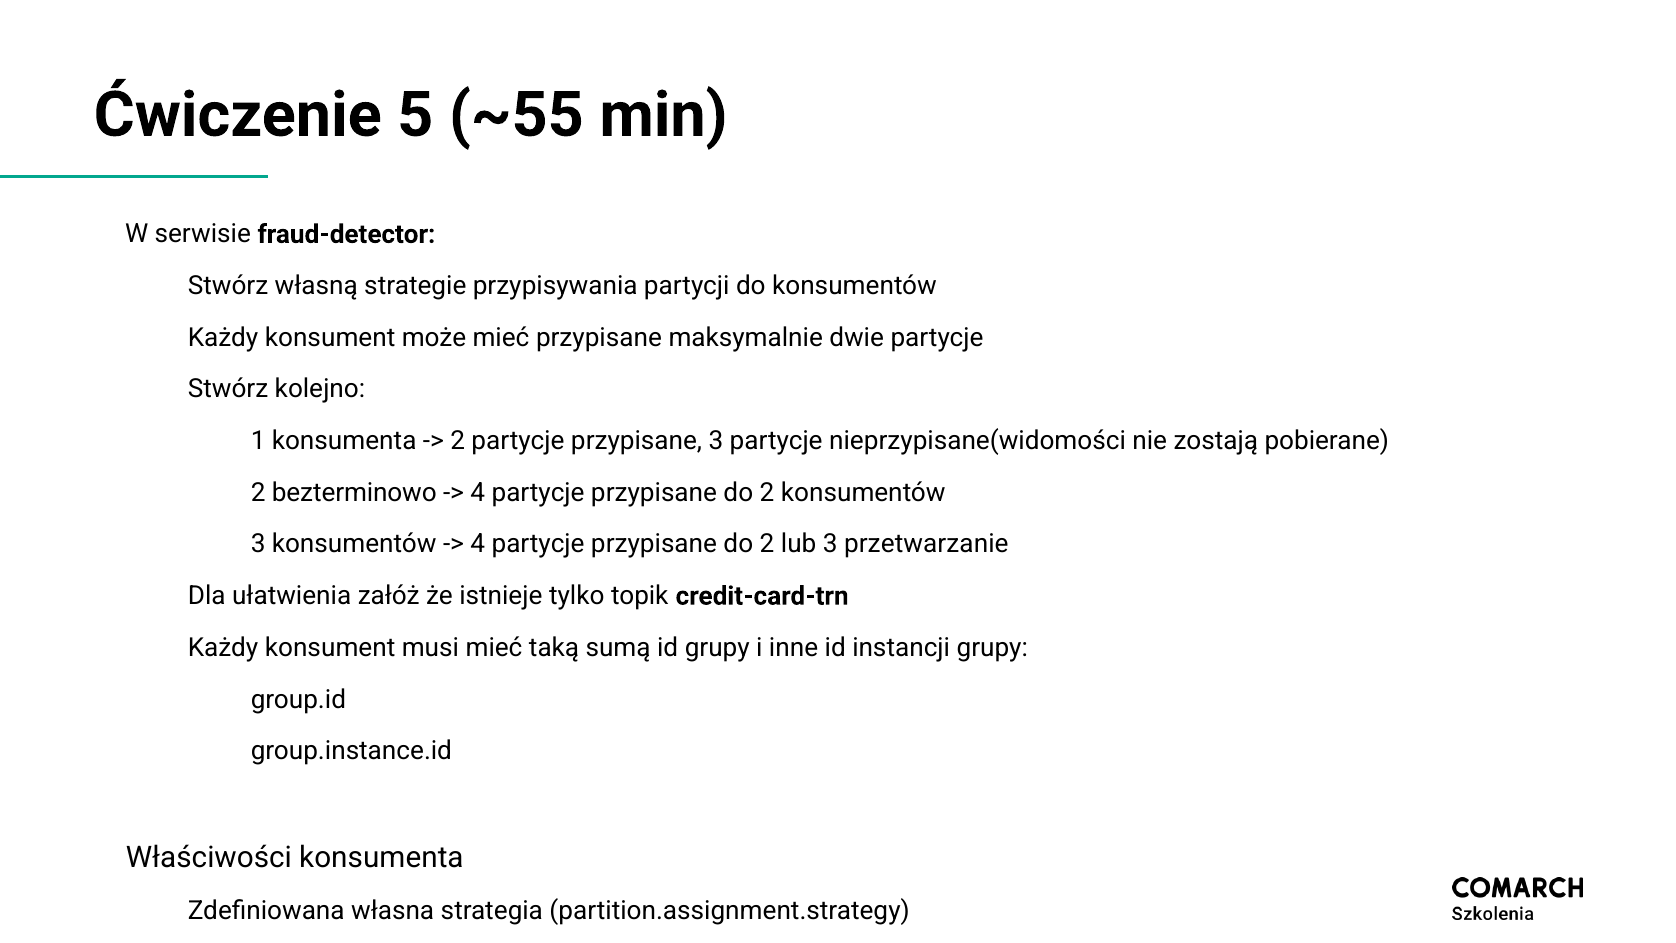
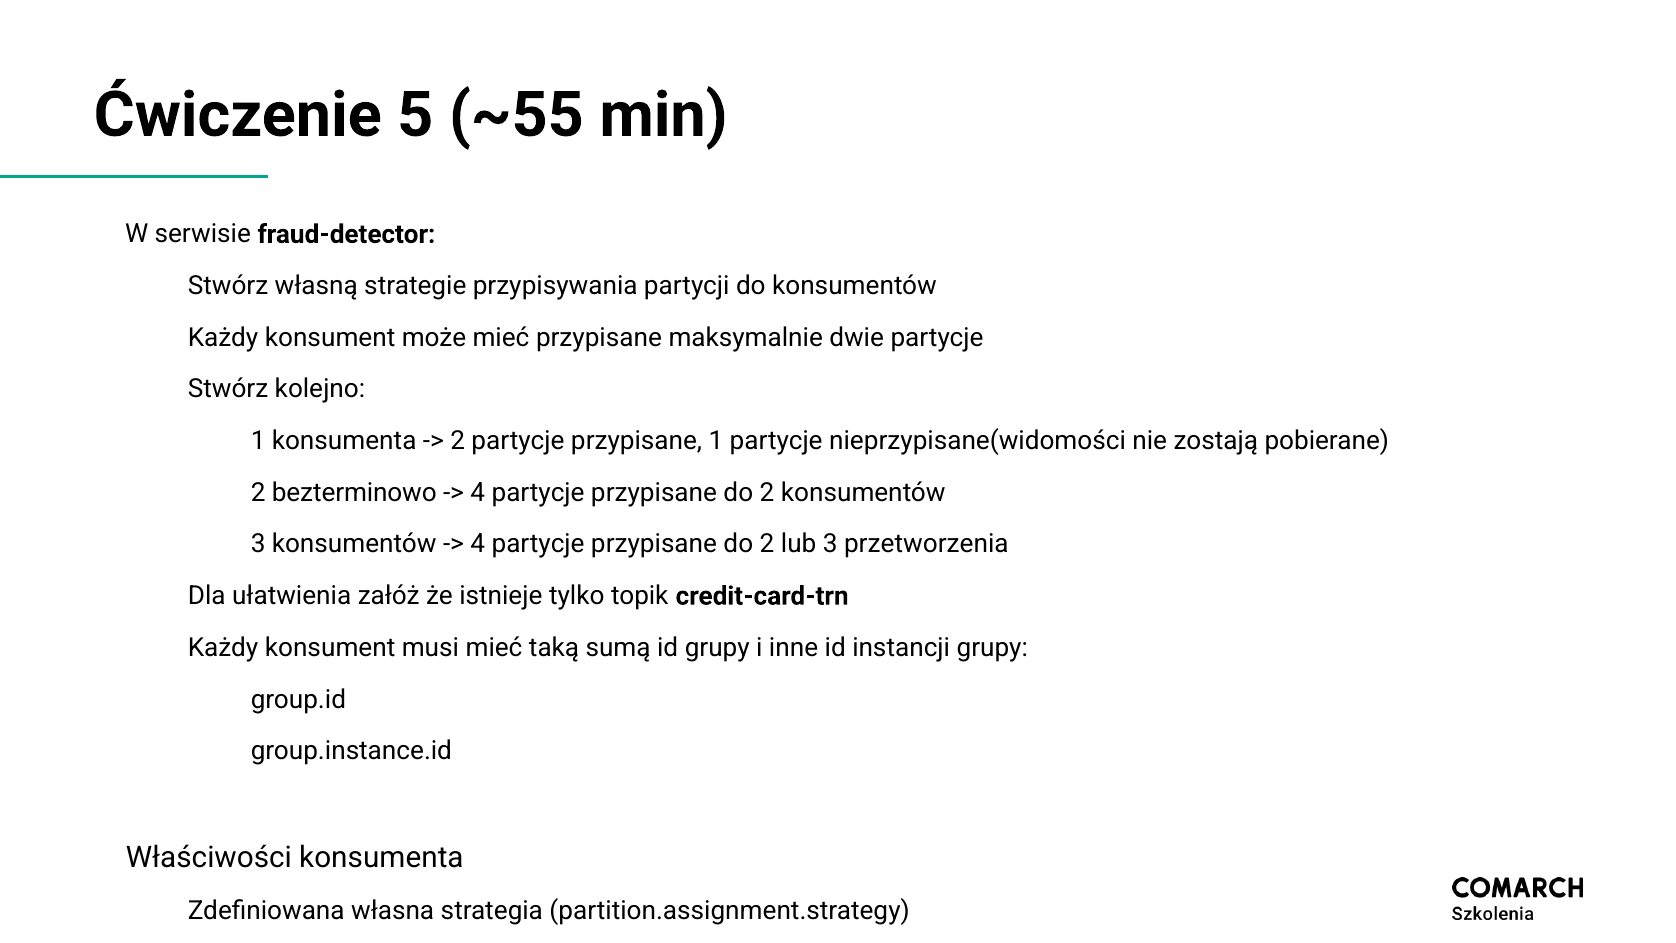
przypisane 3: 3 -> 1
przetwarzanie: przetwarzanie -> przetworzenia
